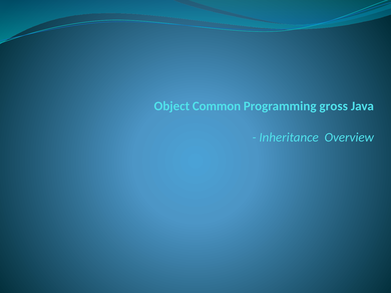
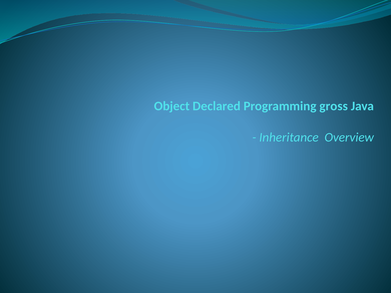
Common: Common -> Declared
